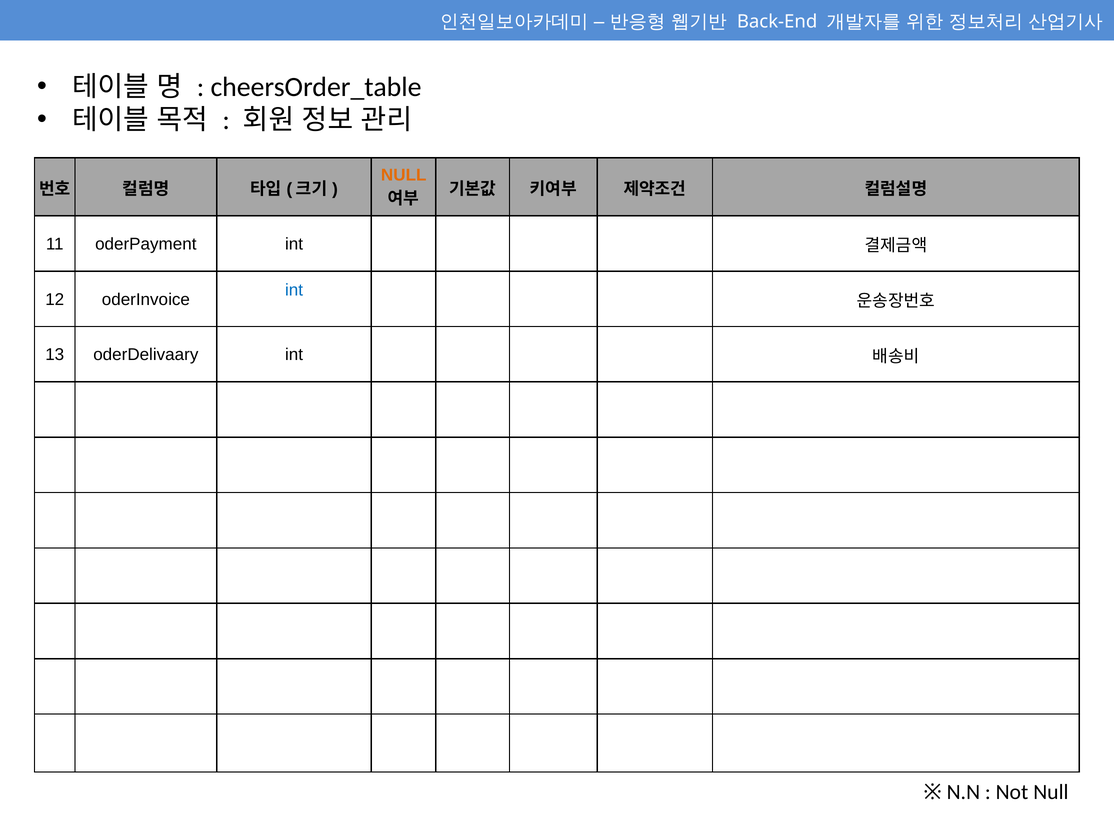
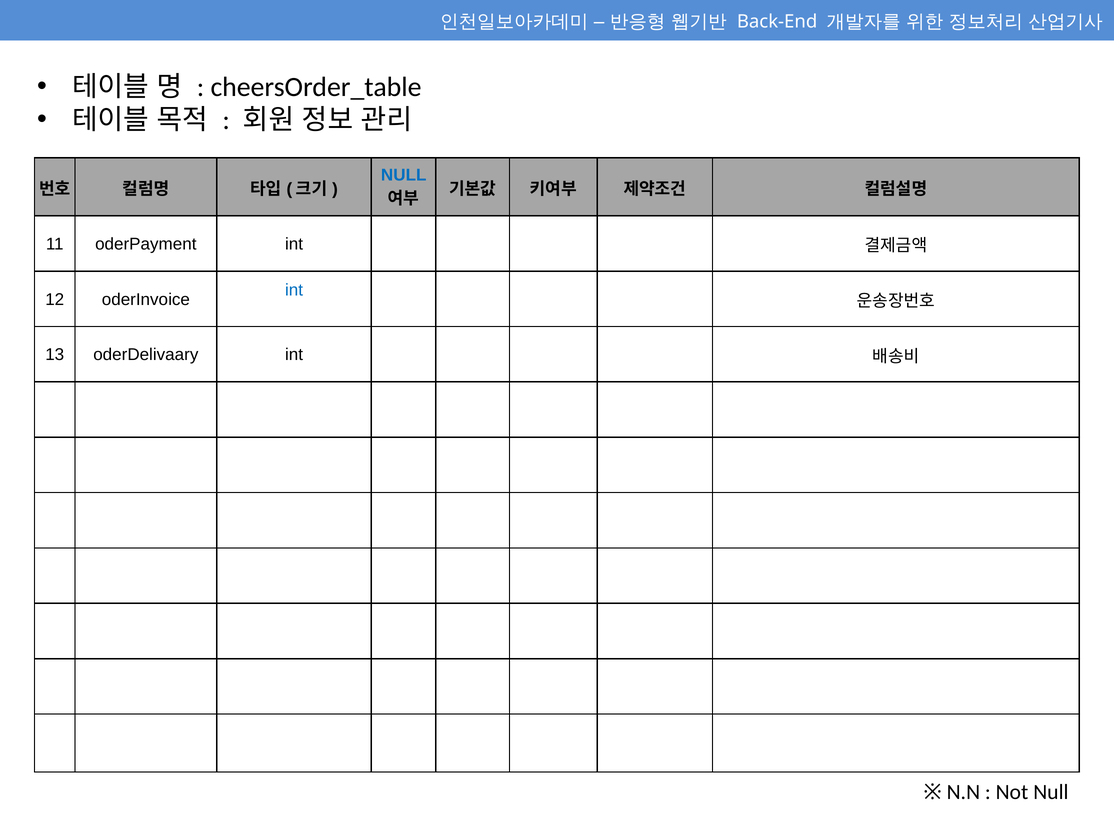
NULL at (404, 175) colour: orange -> blue
